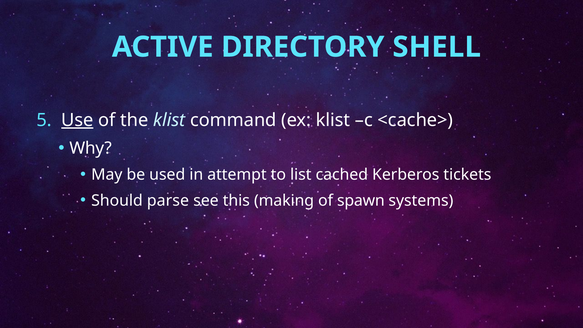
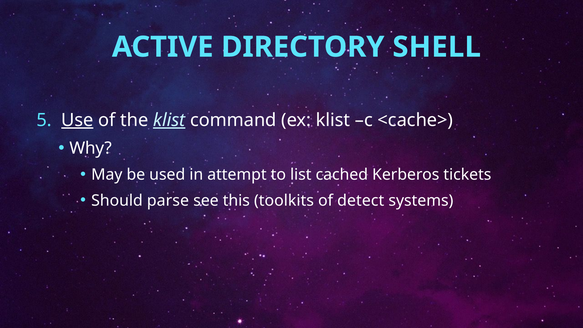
klist at (169, 120) underline: none -> present
making: making -> toolkits
spawn: spawn -> detect
